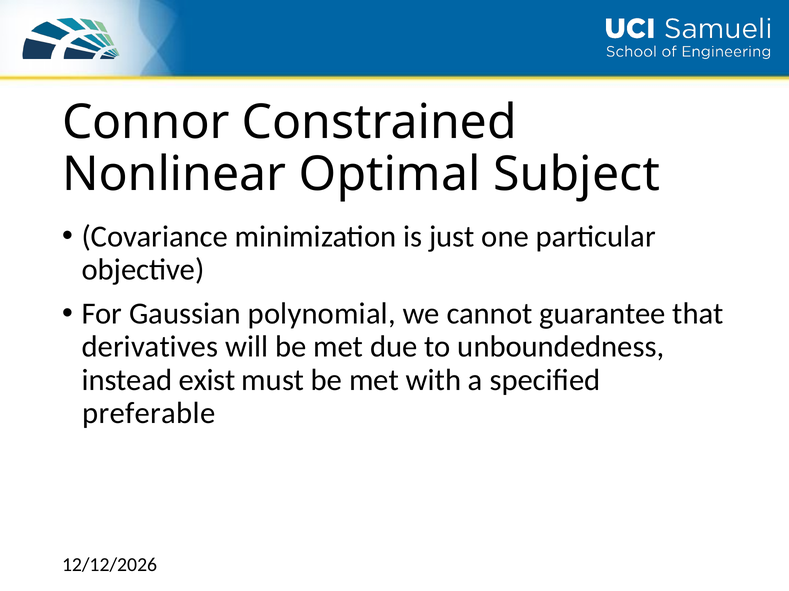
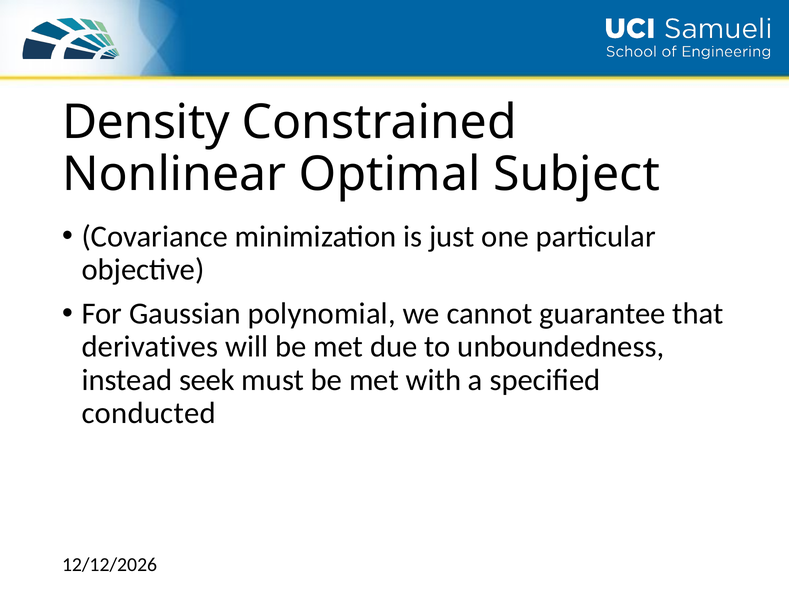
Connor: Connor -> Density
exist: exist -> seek
preferable: preferable -> conducted
